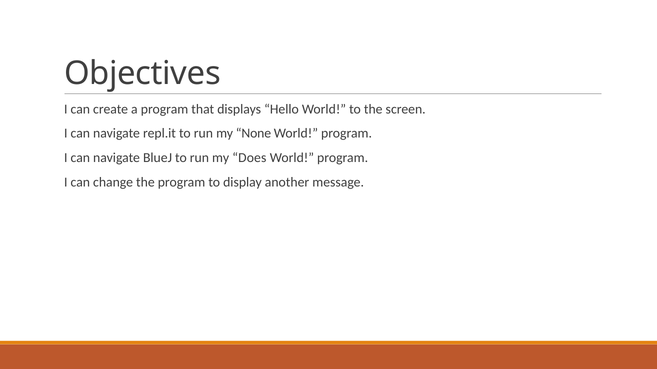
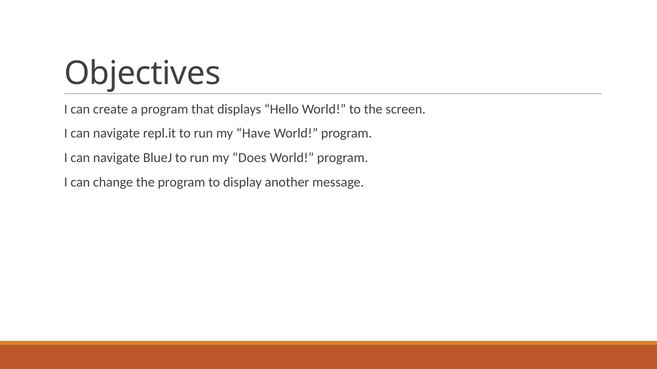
None: None -> Have
